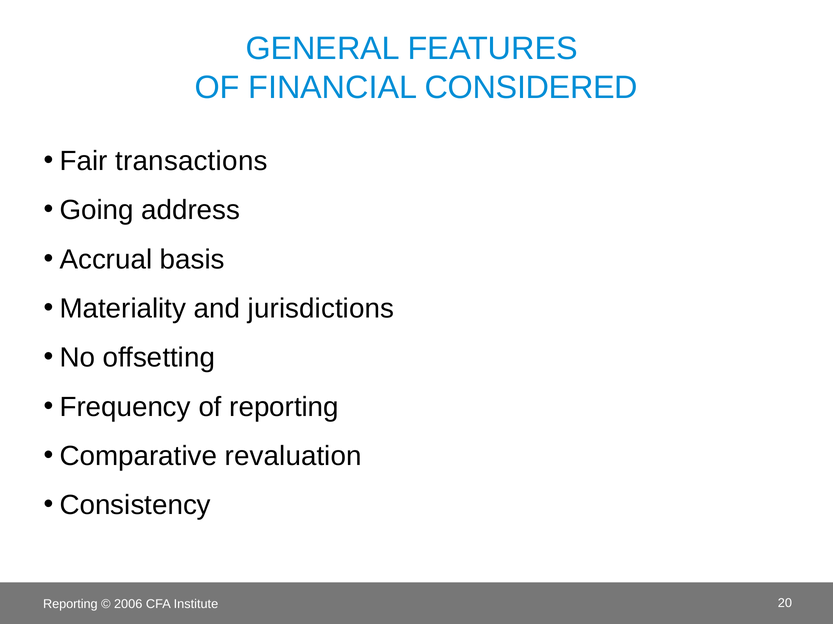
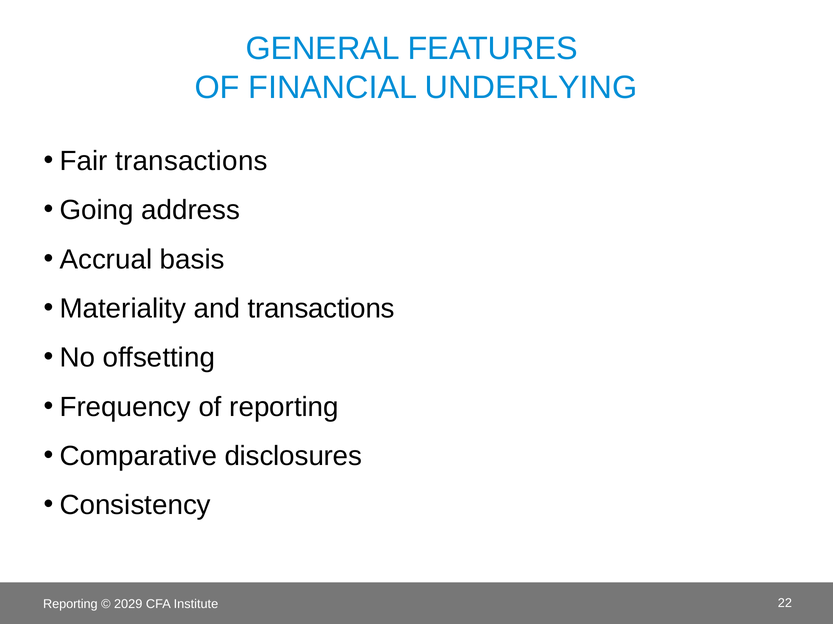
CONSIDERED: CONSIDERED -> UNDERLYING
and jurisdictions: jurisdictions -> transactions
revaluation: revaluation -> disclosures
2006: 2006 -> 2029
20: 20 -> 22
